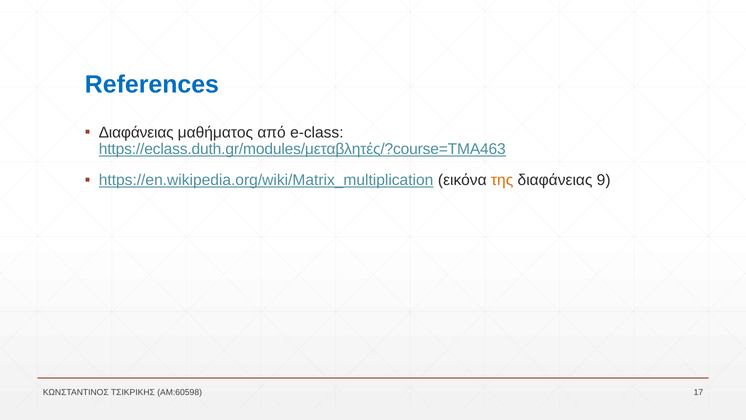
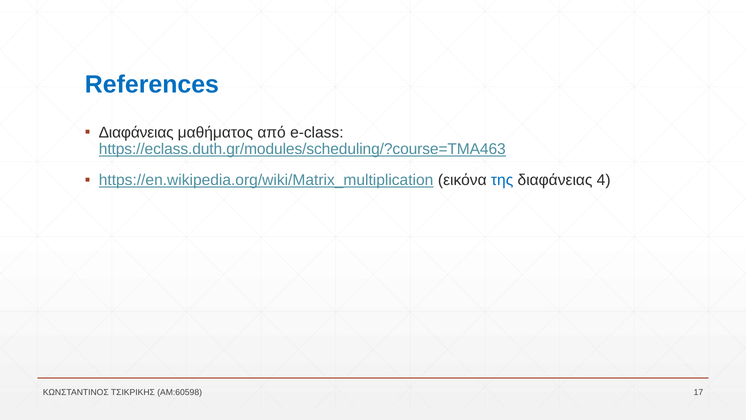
https://eclass.duth.gr/modules/μεταβλητές/?course=TMA463: https://eclass.duth.gr/modules/μεταβλητές/?course=TMA463 -> https://eclass.duth.gr/modules/scheduling/?course=TMA463
της colour: orange -> blue
9: 9 -> 4
